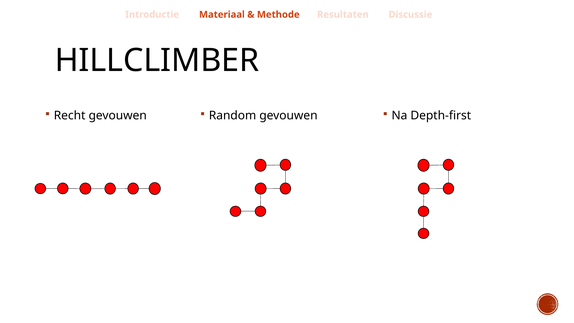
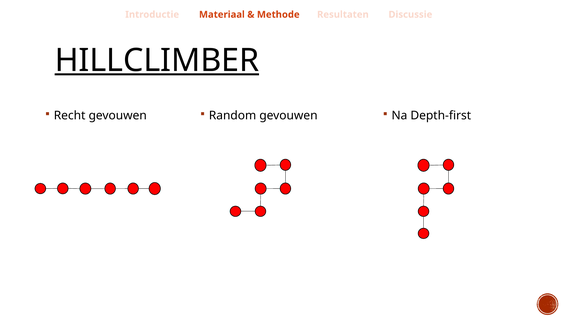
HILLCLIMBER underline: none -> present
